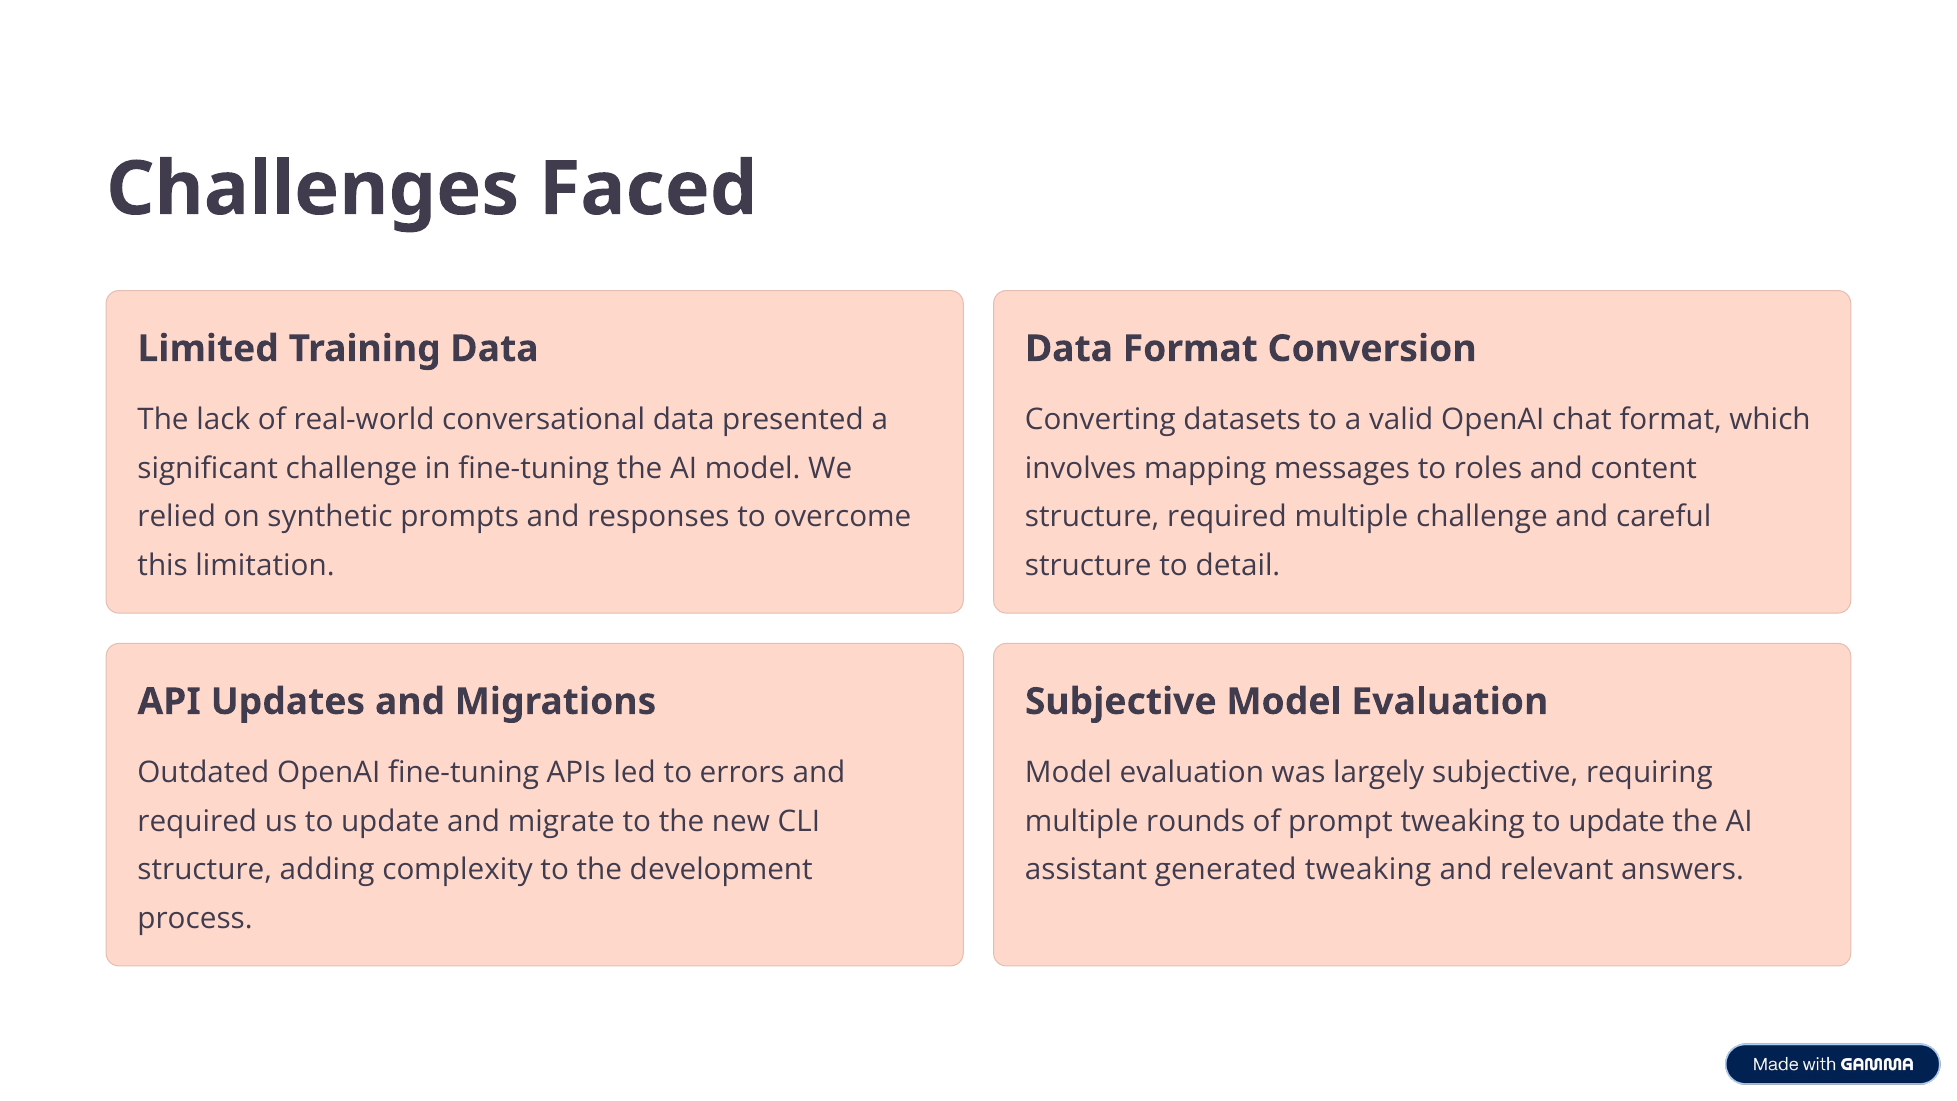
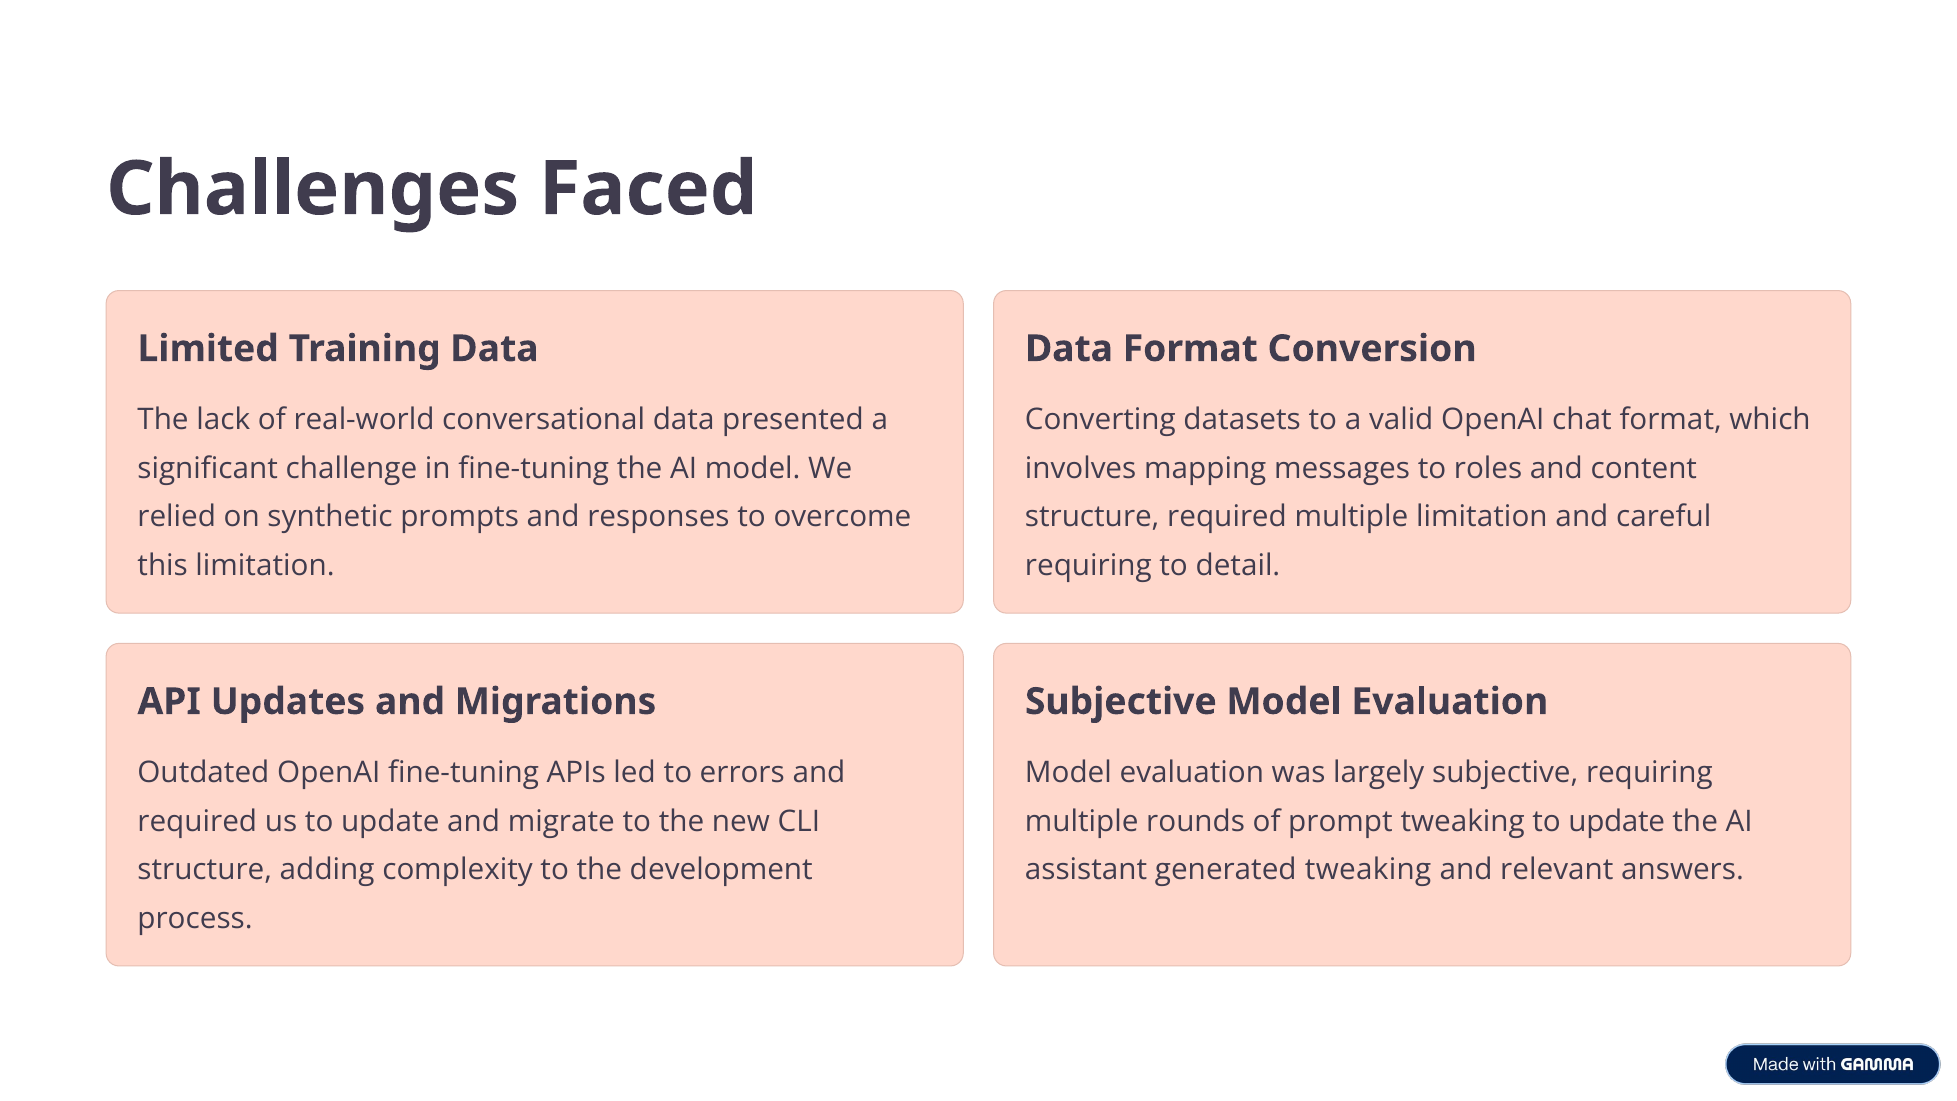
multiple challenge: challenge -> limitation
structure at (1088, 565): structure -> requiring
